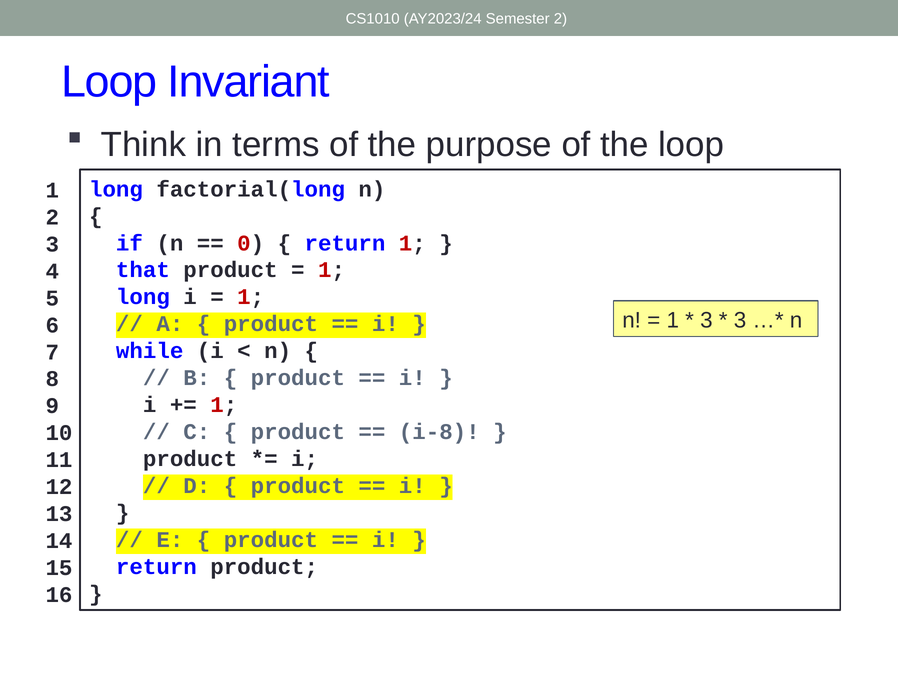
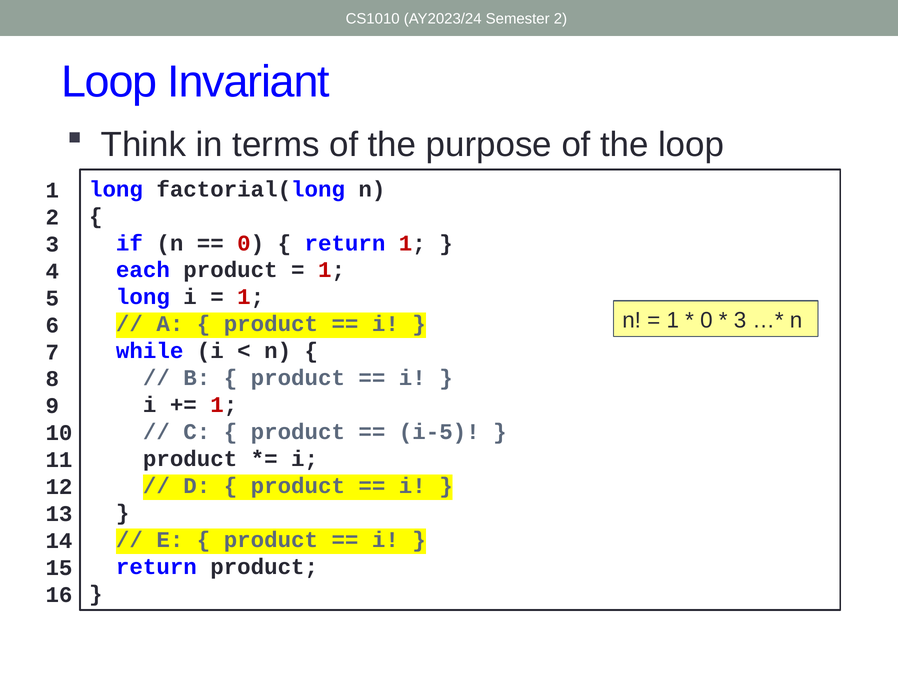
that: that -> each
3 at (706, 320): 3 -> 0
i-8: i-8 -> i-5
